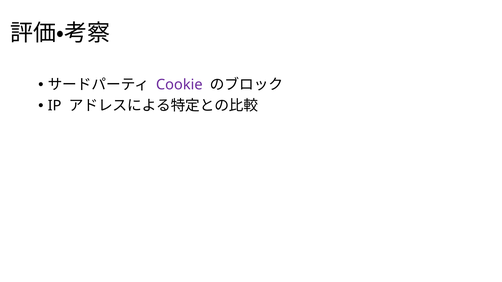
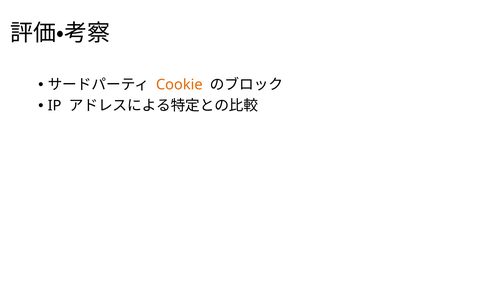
Cookie colour: purple -> orange
